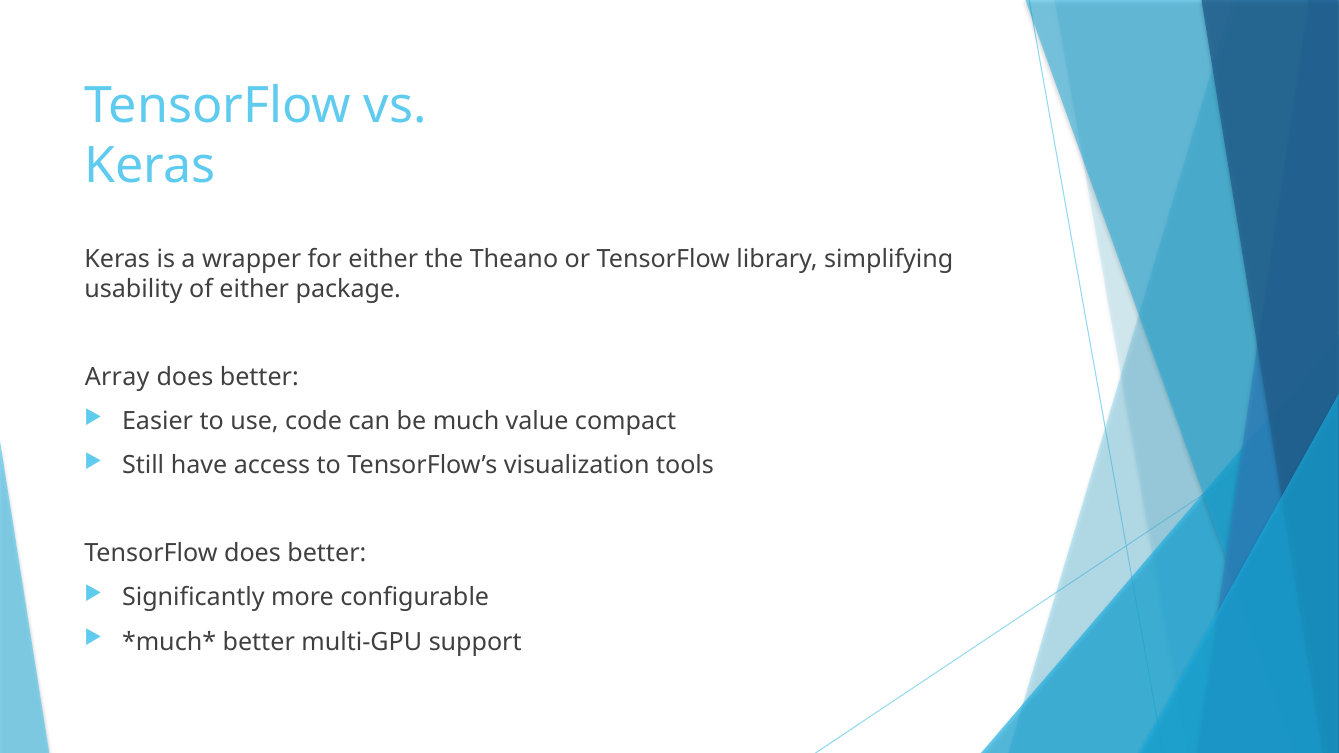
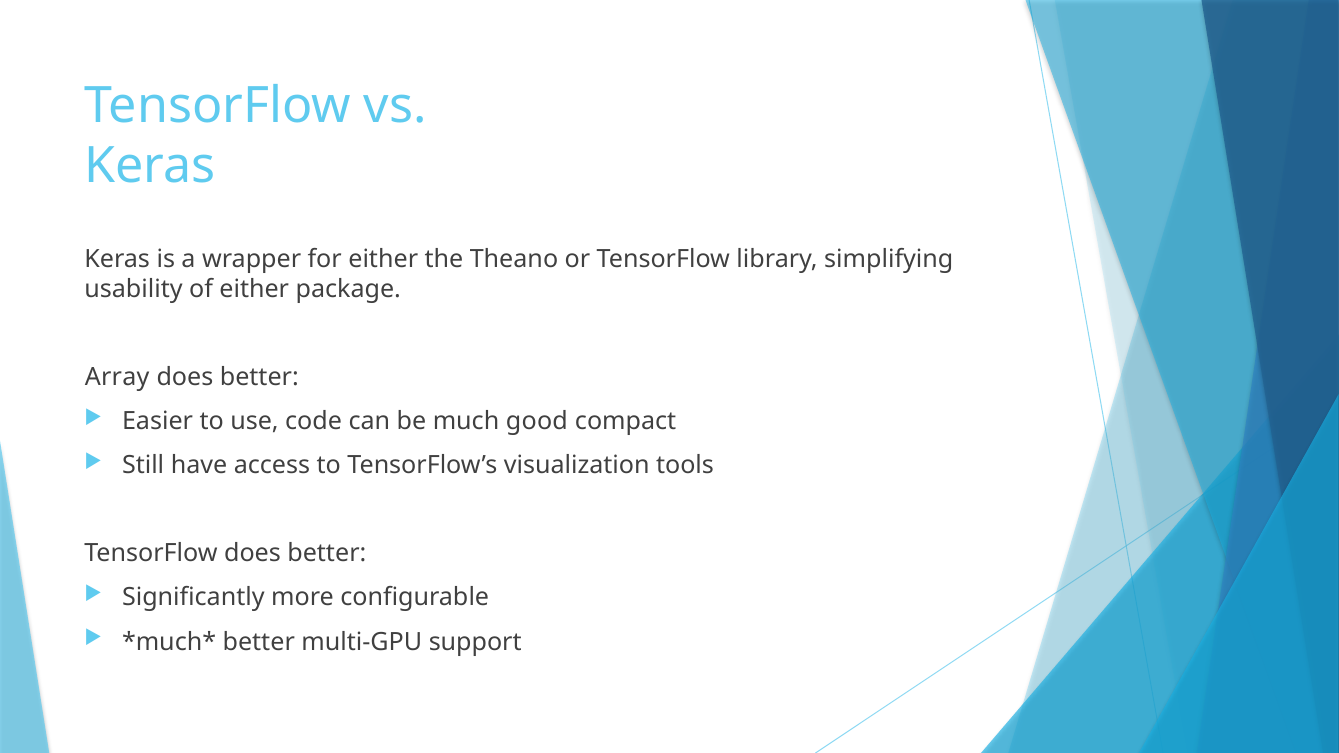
value: value -> good
